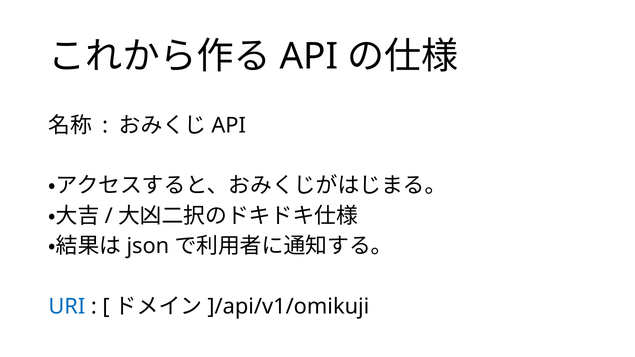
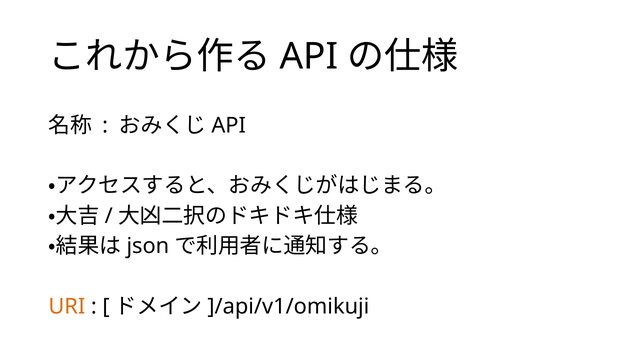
URI colour: blue -> orange
